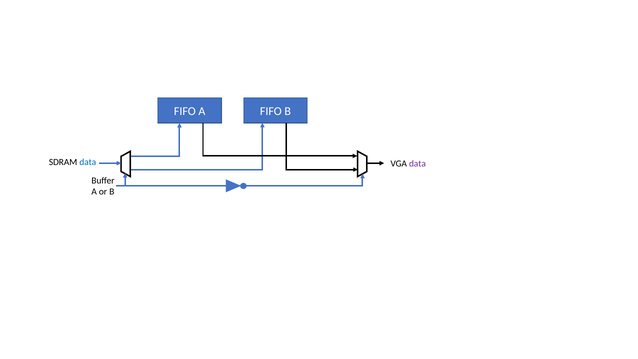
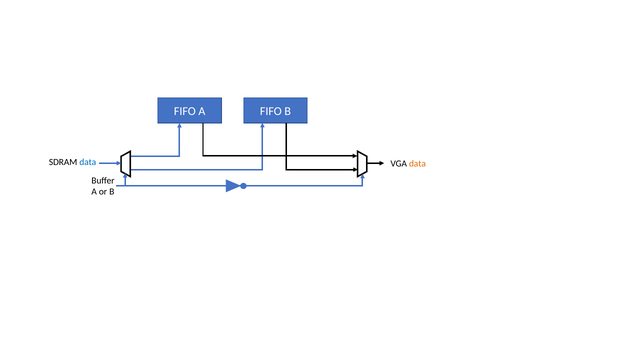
data at (417, 164) colour: purple -> orange
